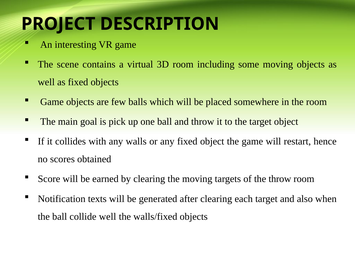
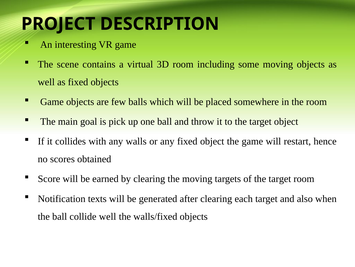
of the throw: throw -> target
